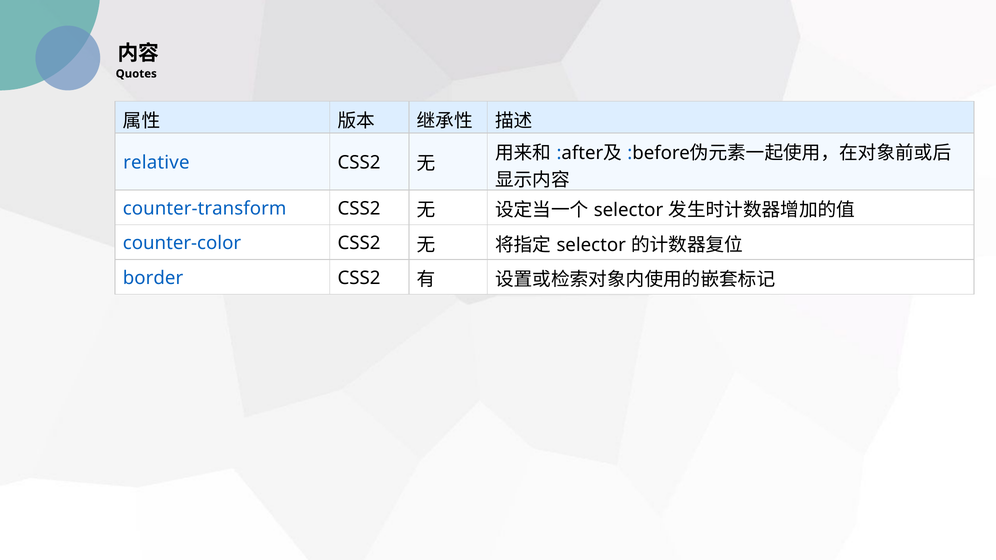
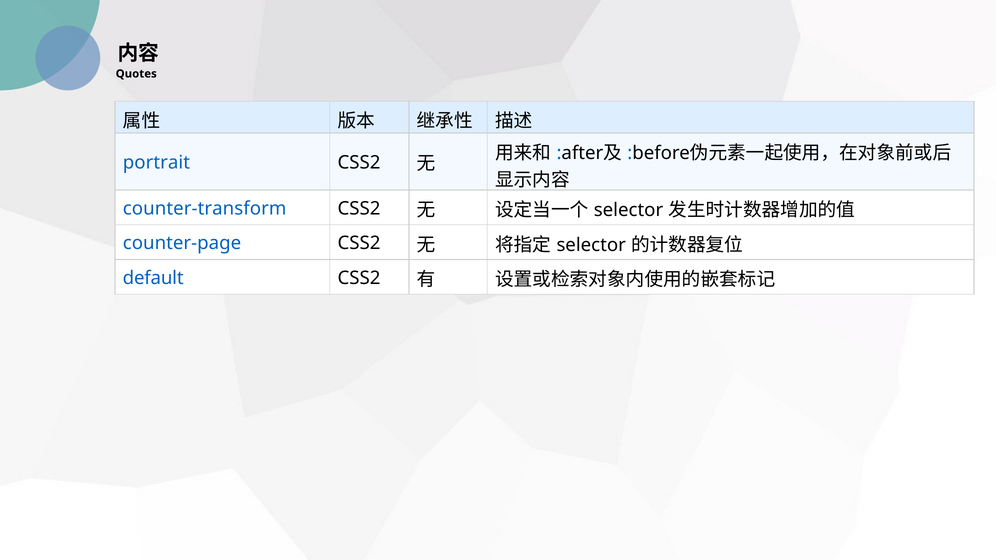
relative: relative -> portrait
counter-color: counter-color -> counter-page
border: border -> default
